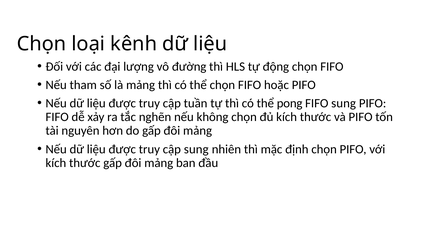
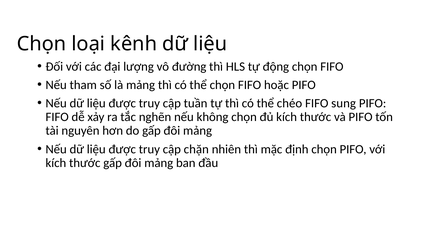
pong: pong -> chéo
cập sung: sung -> chặn
